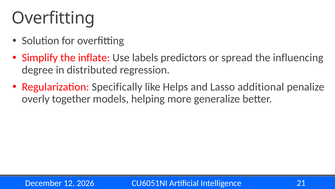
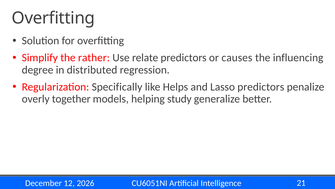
inflate: inflate -> rather
labels: labels -> relate
spread: spread -> causes
Lasso additional: additional -> predictors
more: more -> study
